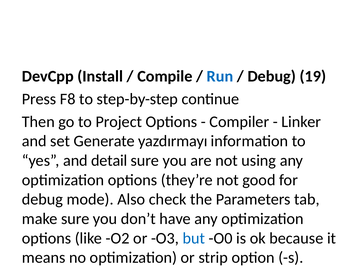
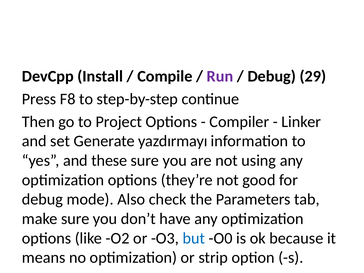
Run colour: blue -> purple
19: 19 -> 29
detail: detail -> these
